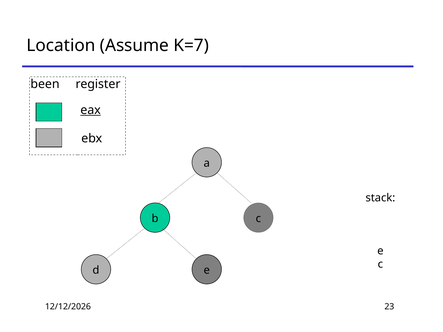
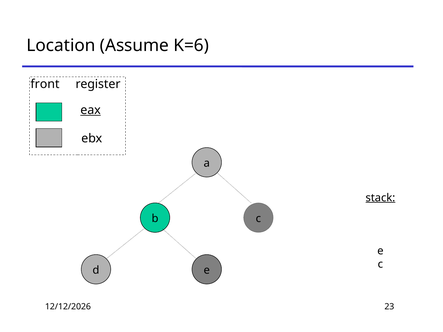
K=7: K=7 -> K=6
been: been -> front
stack underline: none -> present
